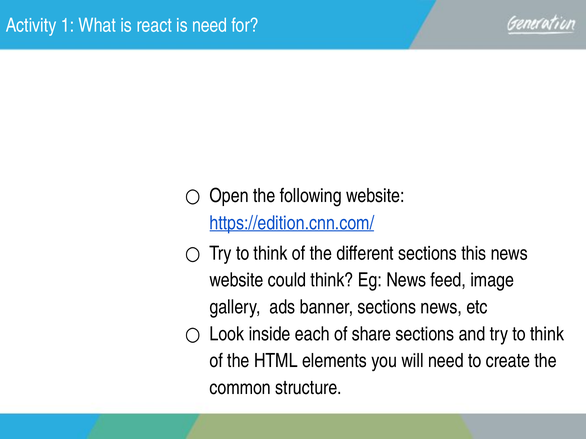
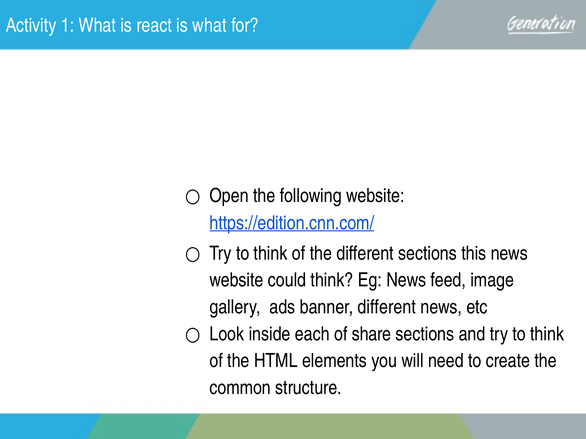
is need: need -> what
banner sections: sections -> different
